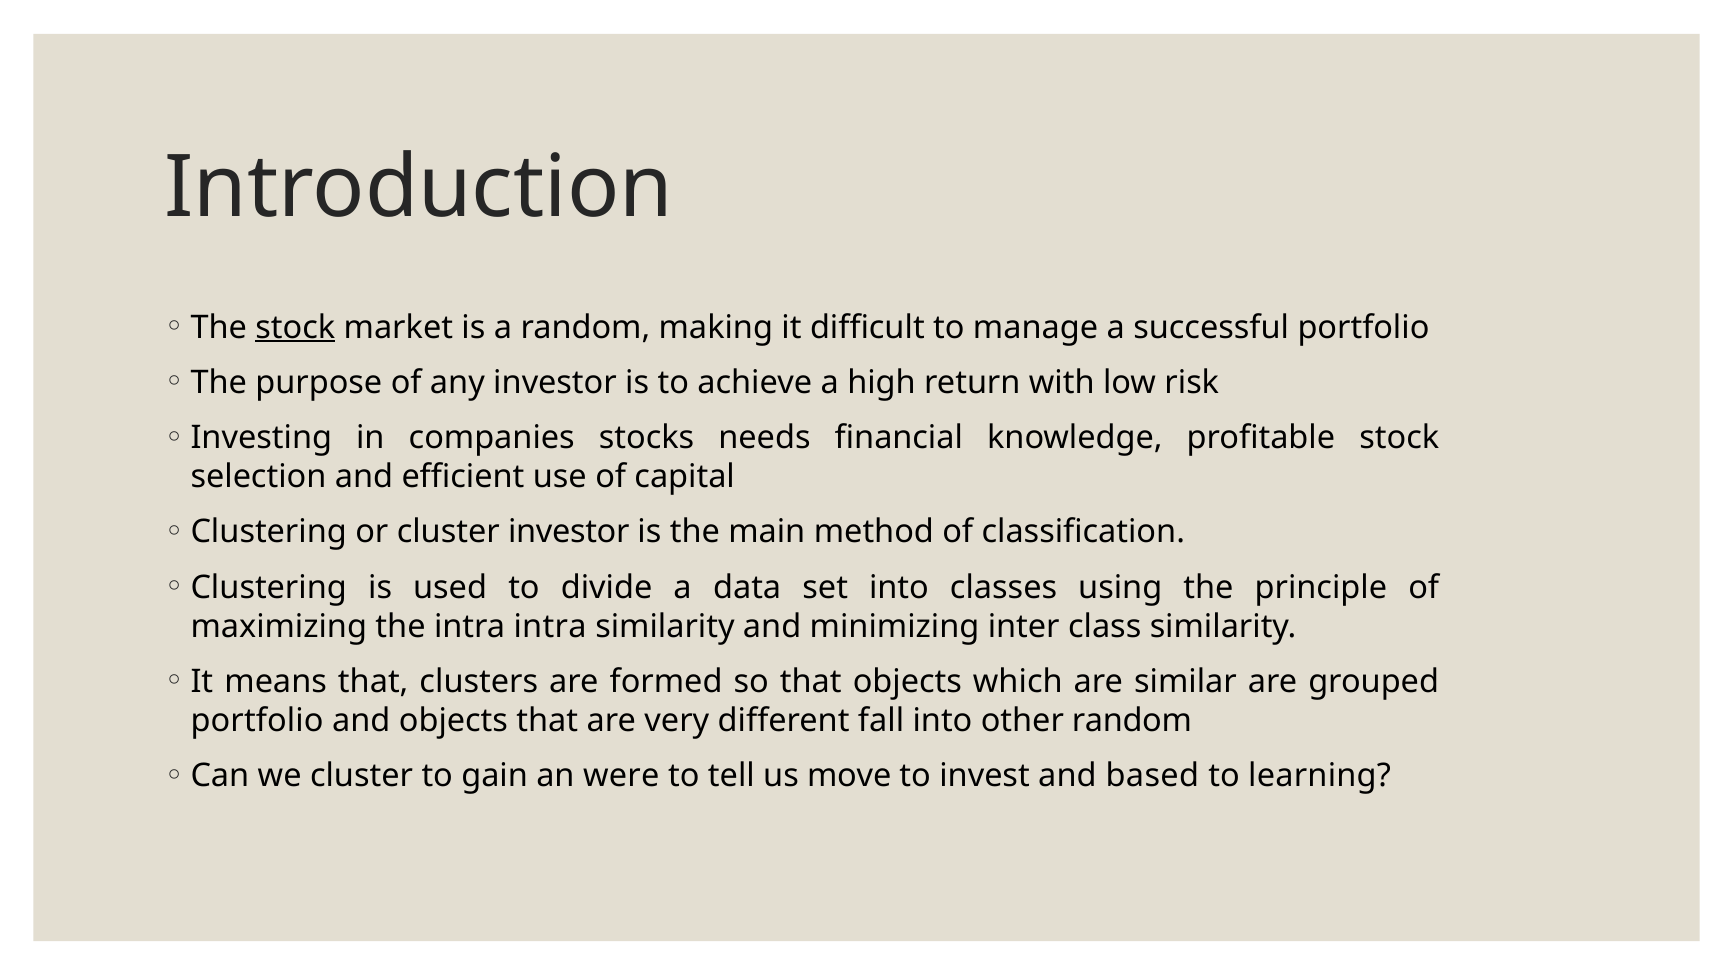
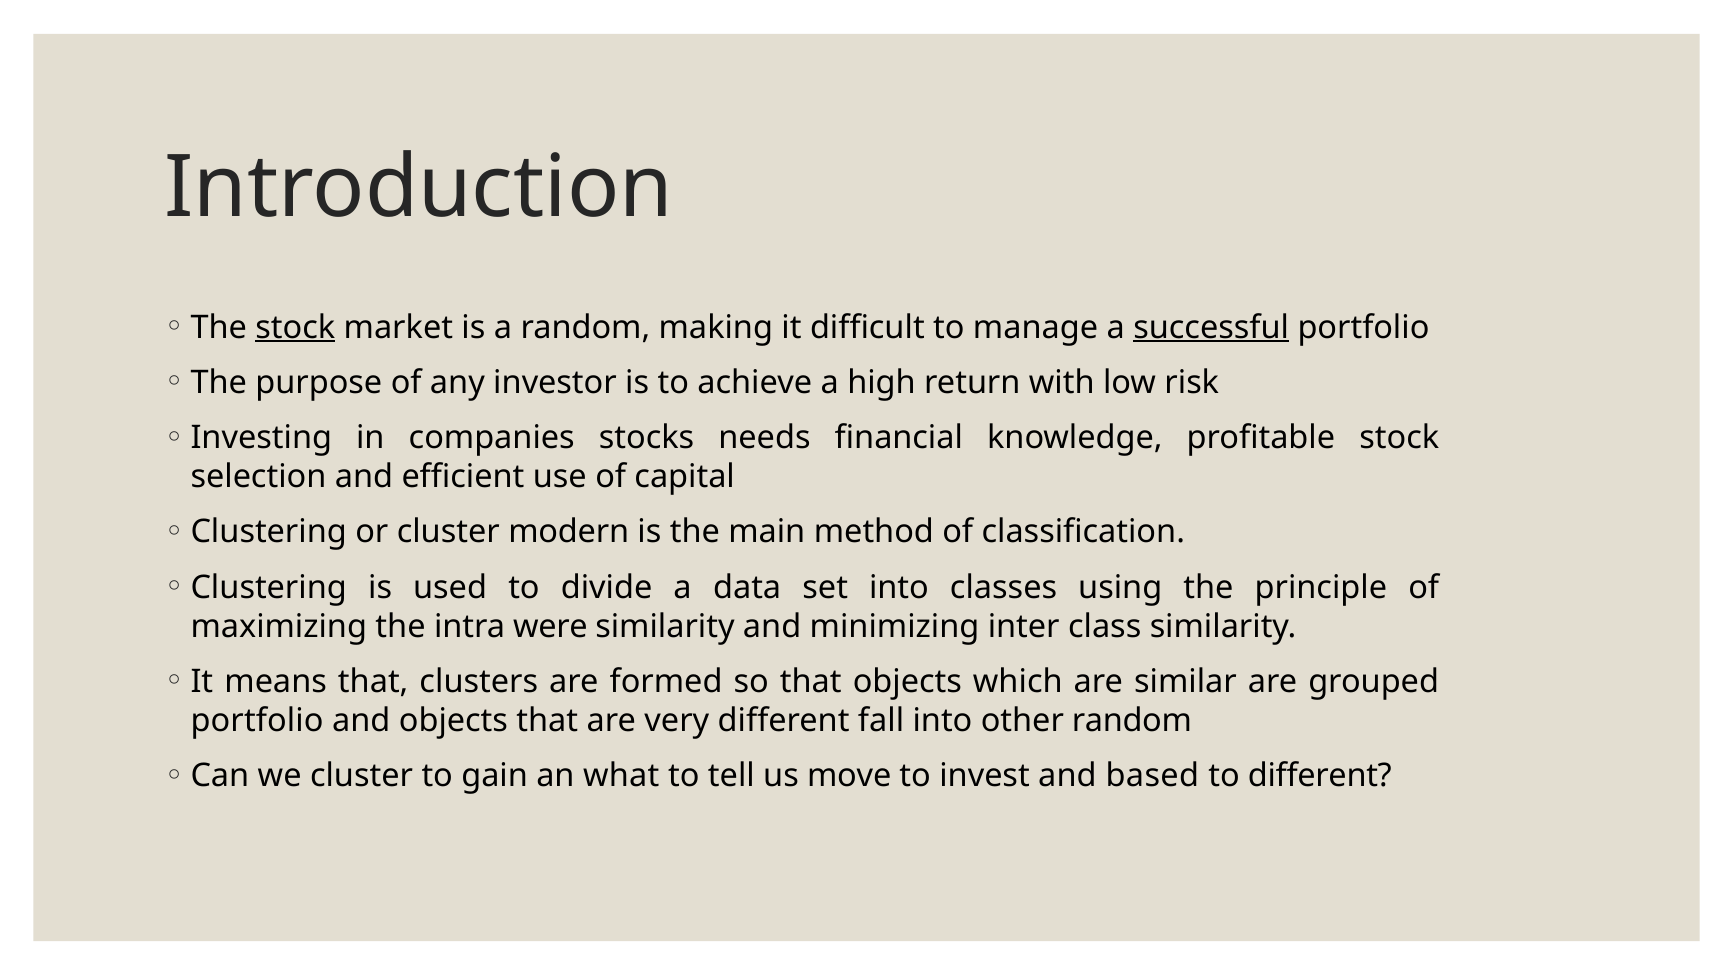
successful underline: none -> present
cluster investor: investor -> modern
intra intra: intra -> were
were: were -> what
to learning: learning -> different
